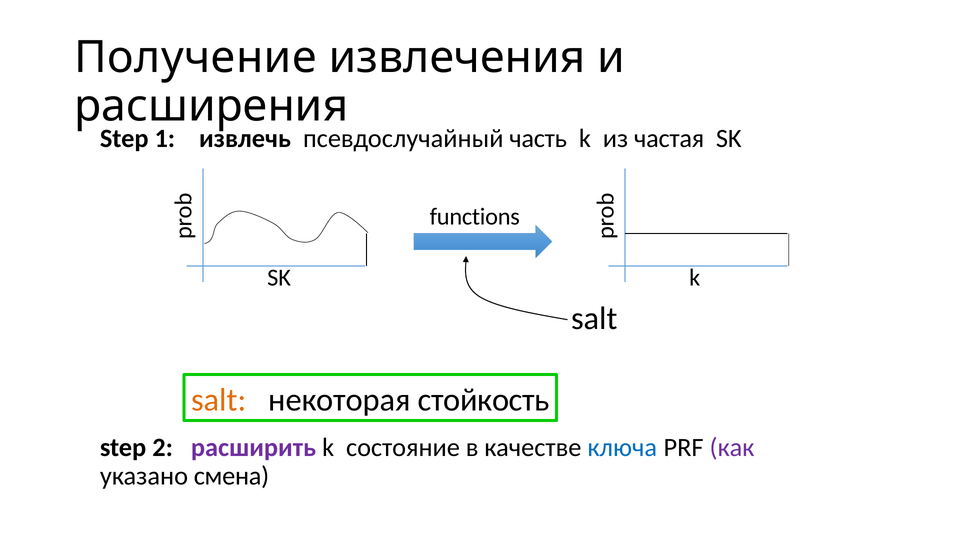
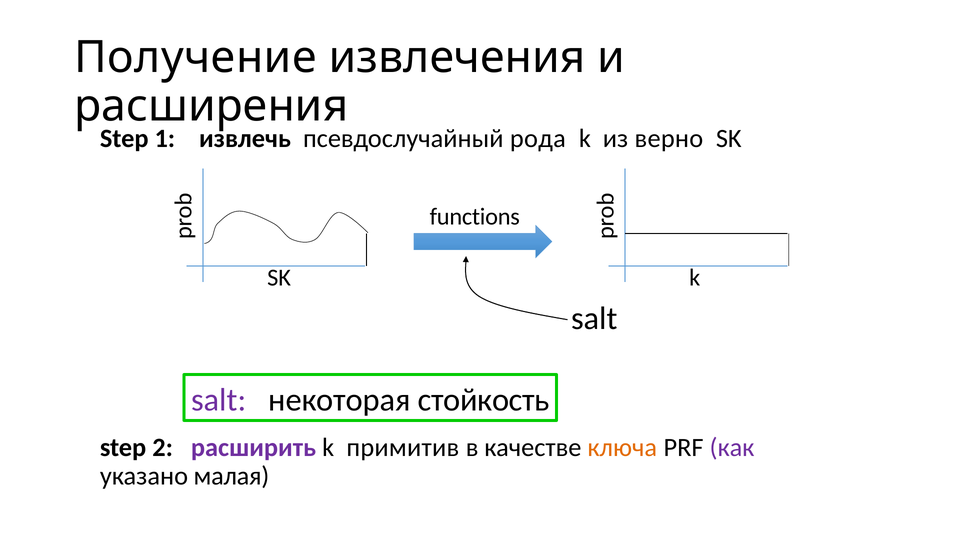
часть: часть -> рода
частая: частая -> верно
salt at (219, 400) colour: orange -> purple
состояние: состояние -> примитив
ключа colour: blue -> orange
смена: смена -> малая
